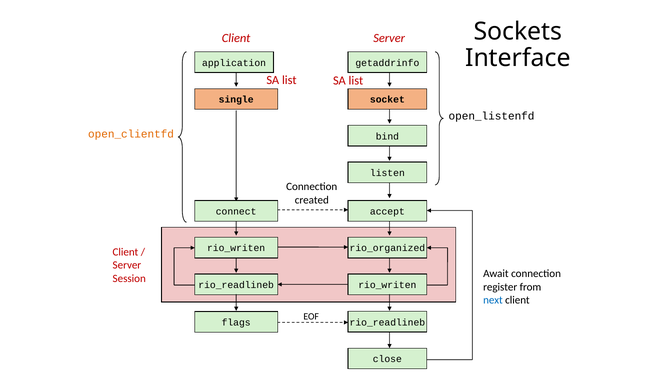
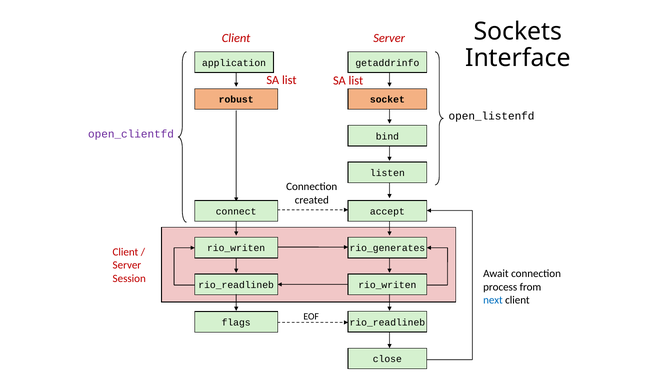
single: single -> robust
open_clientfd colour: orange -> purple
rio_organized: rio_organized -> rio_generates
register: register -> process
